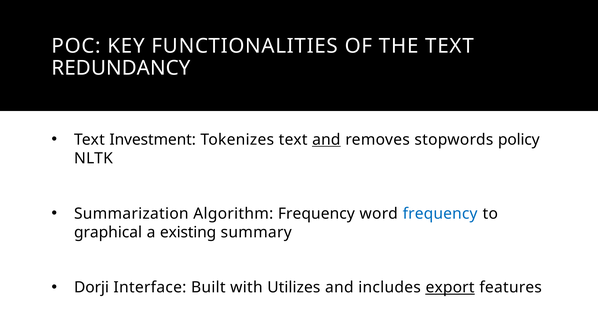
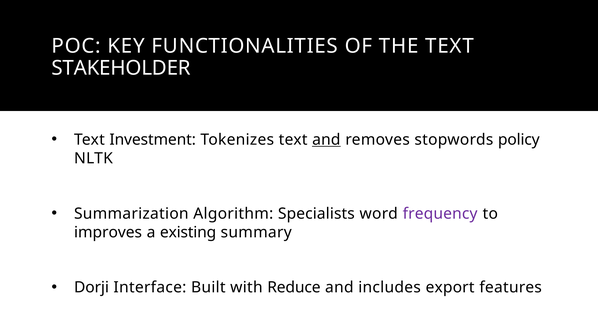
REDUNDANCY: REDUNDANCY -> STAKEHOLDER
Algorithm Frequency: Frequency -> Specialists
frequency at (440, 214) colour: blue -> purple
graphical: graphical -> improves
Utilizes: Utilizes -> Reduce
export underline: present -> none
